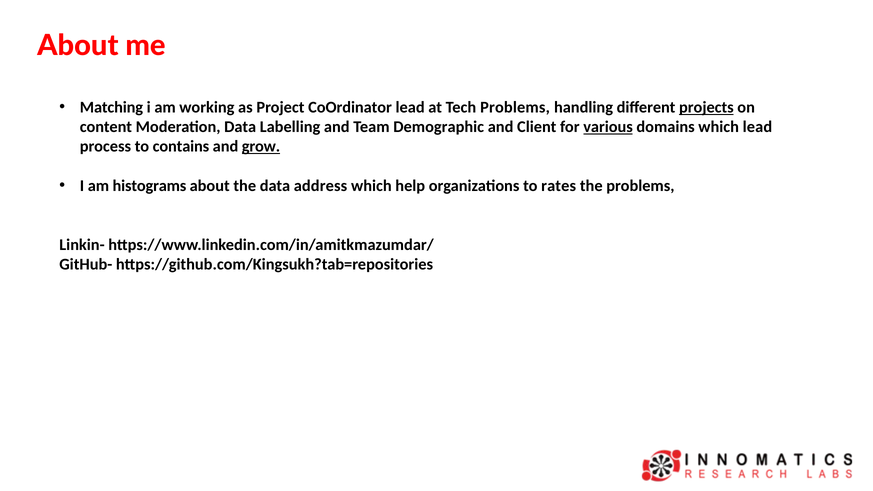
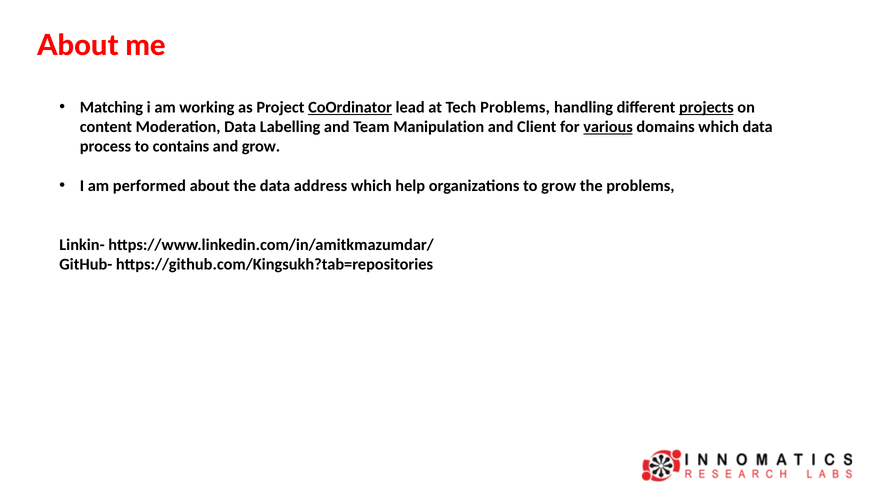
CoOrdinator underline: none -> present
Demographic: Demographic -> Manipulation
which lead: lead -> data
grow at (261, 147) underline: present -> none
histograms: histograms -> performed
to rates: rates -> grow
